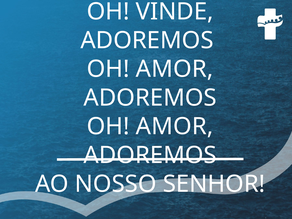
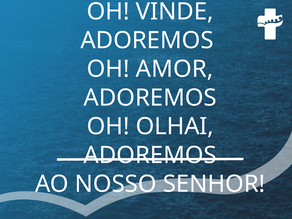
AMOR at (175, 126): AMOR -> OLHAI
